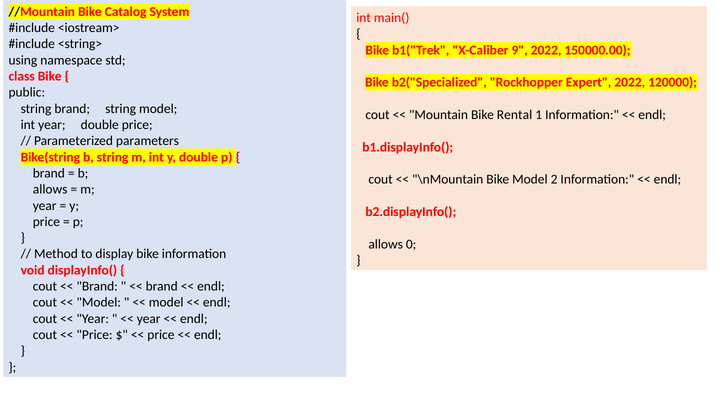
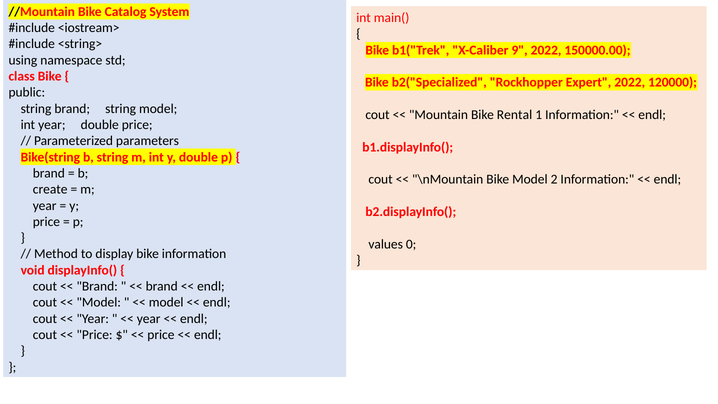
allows at (50, 189): allows -> create
allows at (386, 244): allows -> values
